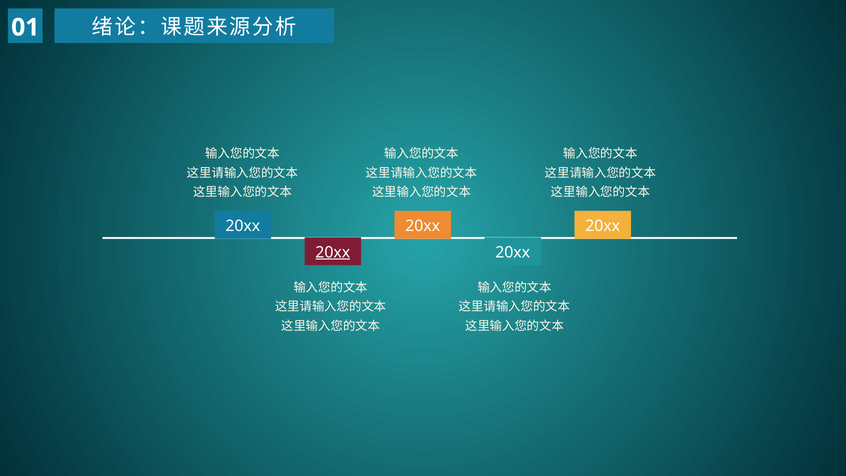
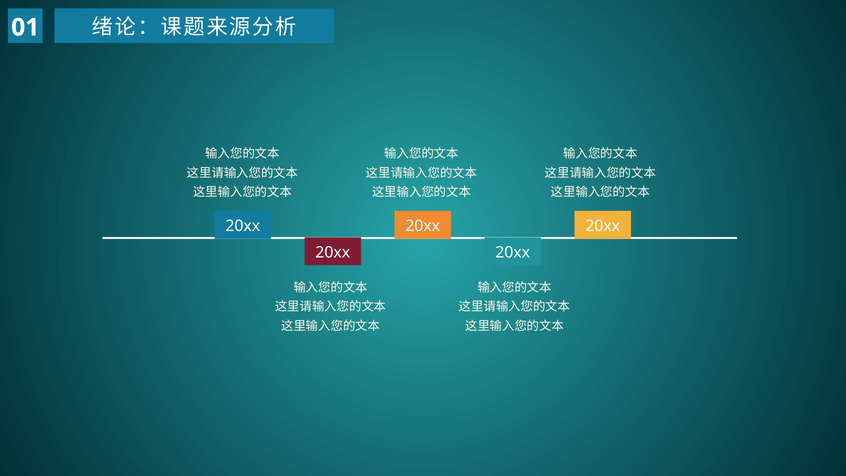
20xx at (333, 252) underline: present -> none
